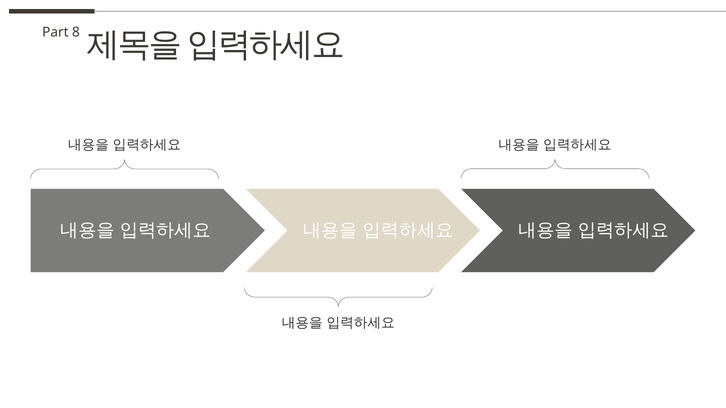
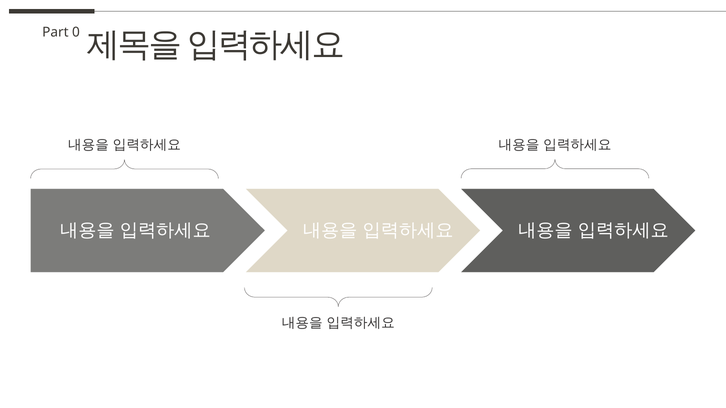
8: 8 -> 0
